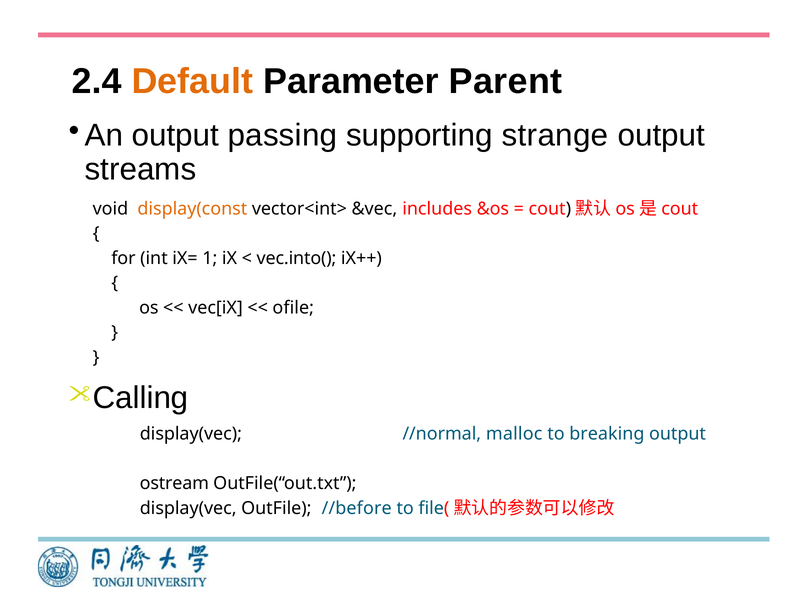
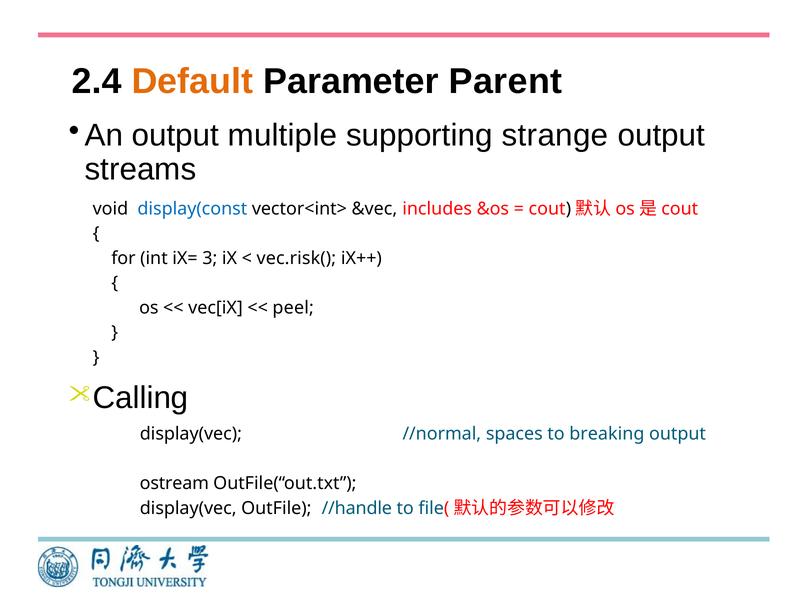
passing: passing -> multiple
display(const colour: orange -> blue
1: 1 -> 3
vec.into(: vec.into( -> vec.risk(
ofile: ofile -> peel
malloc: malloc -> spaces
//before: //before -> //handle
